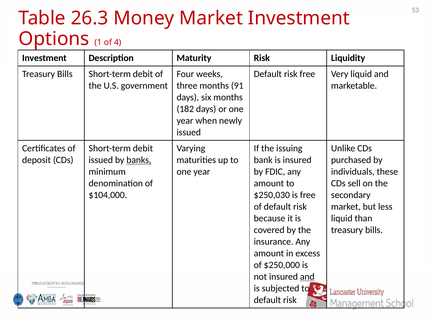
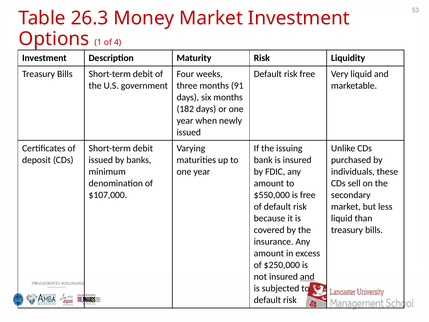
banks underline: present -> none
$104,000: $104,000 -> $107,000
$250,030: $250,030 -> $550,000
